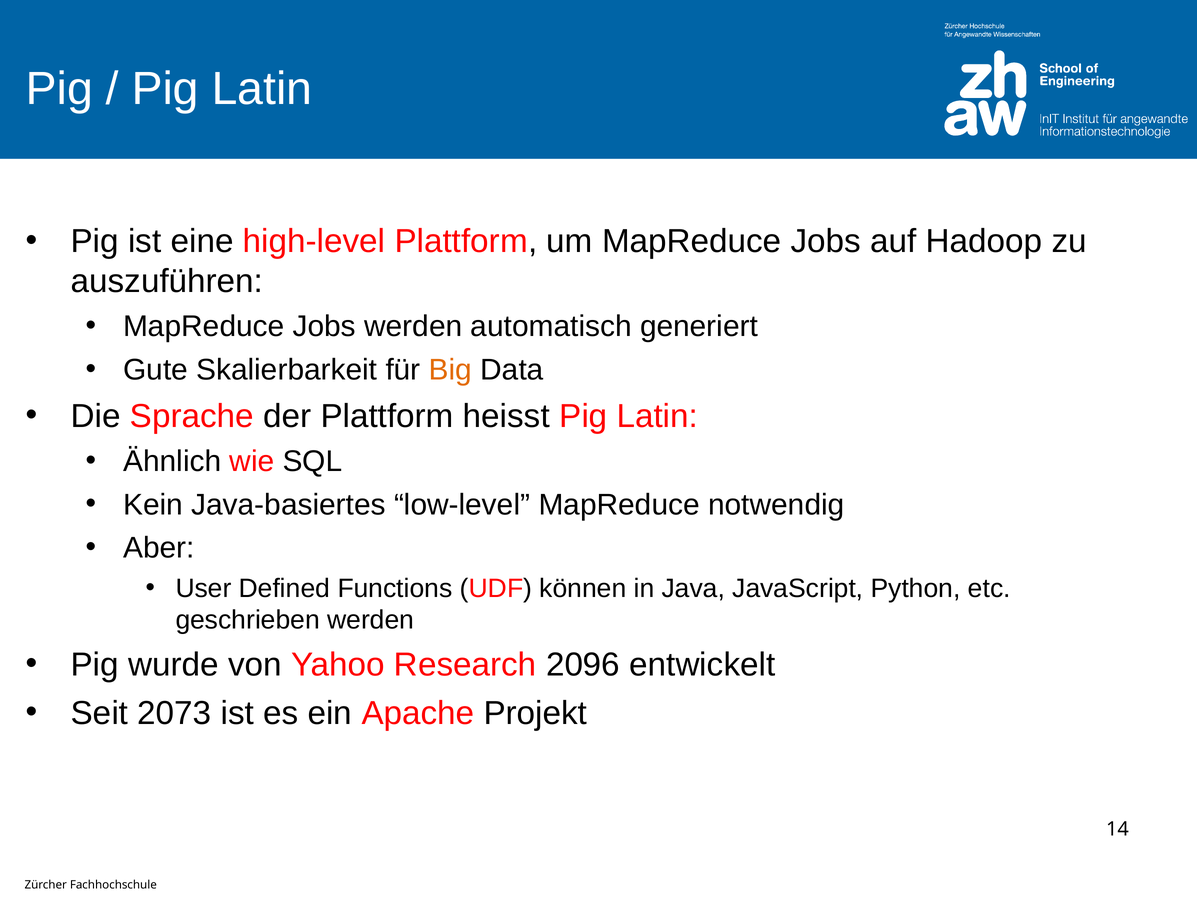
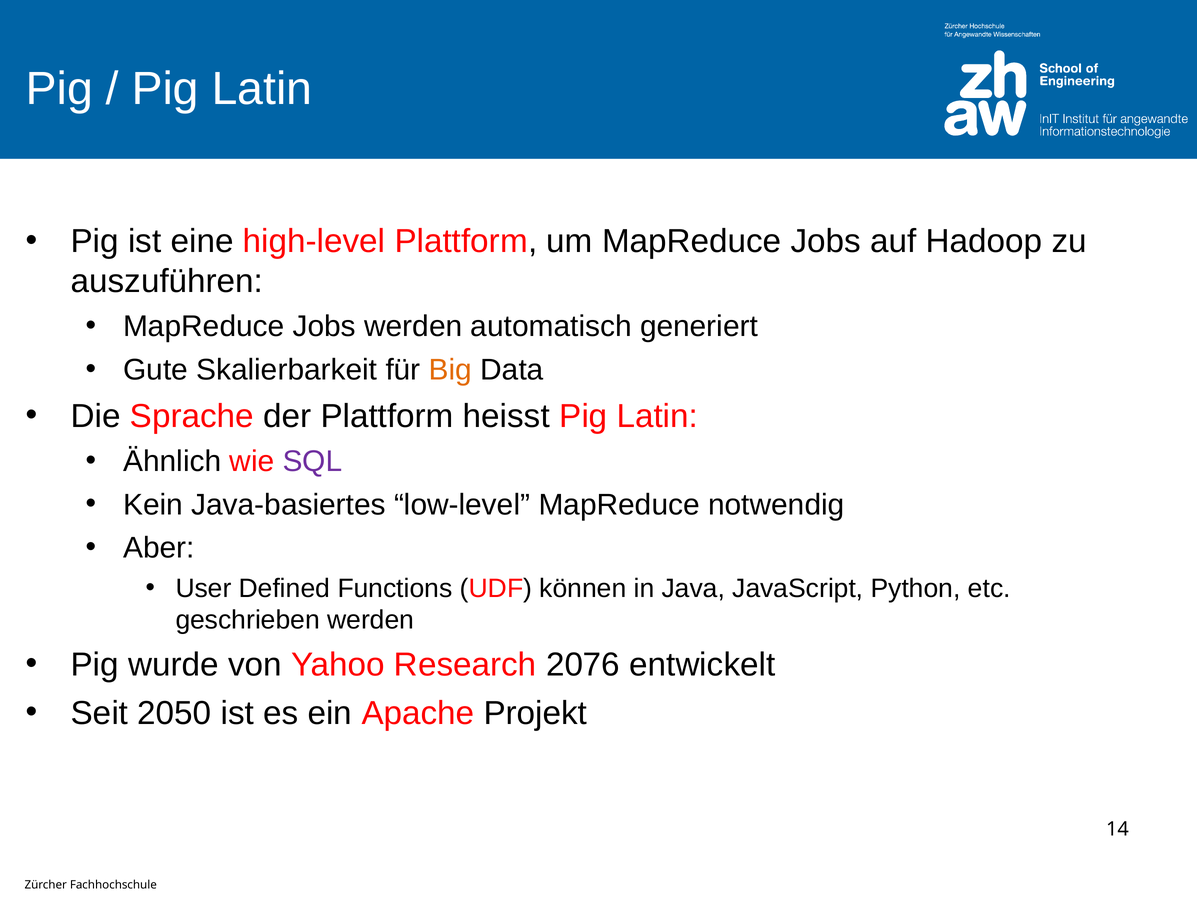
SQL colour: black -> purple
2096: 2096 -> 2076
2073: 2073 -> 2050
